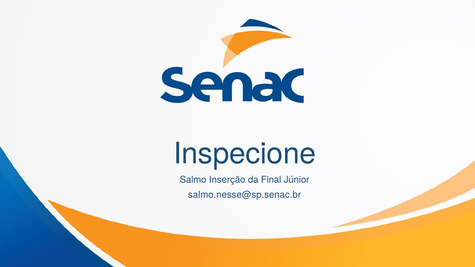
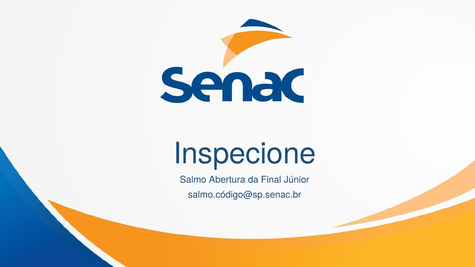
Inserção: Inserção -> Abertura
salmo.nesse@sp.senac.br: salmo.nesse@sp.senac.br -> salmo.código@sp.senac.br
